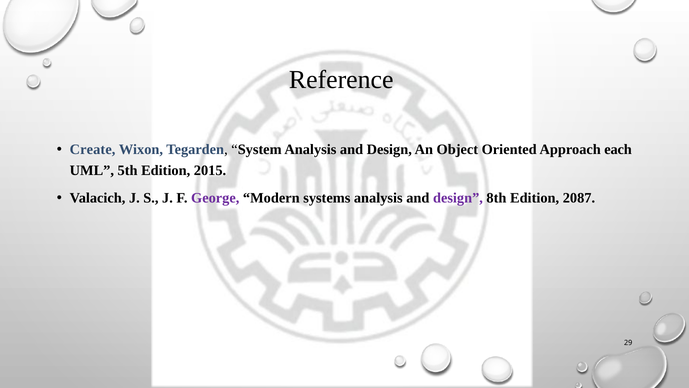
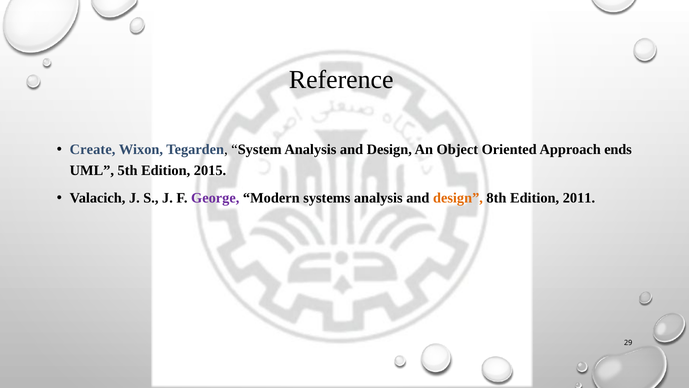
each: each -> ends
design at (458, 198) colour: purple -> orange
2087: 2087 -> 2011
